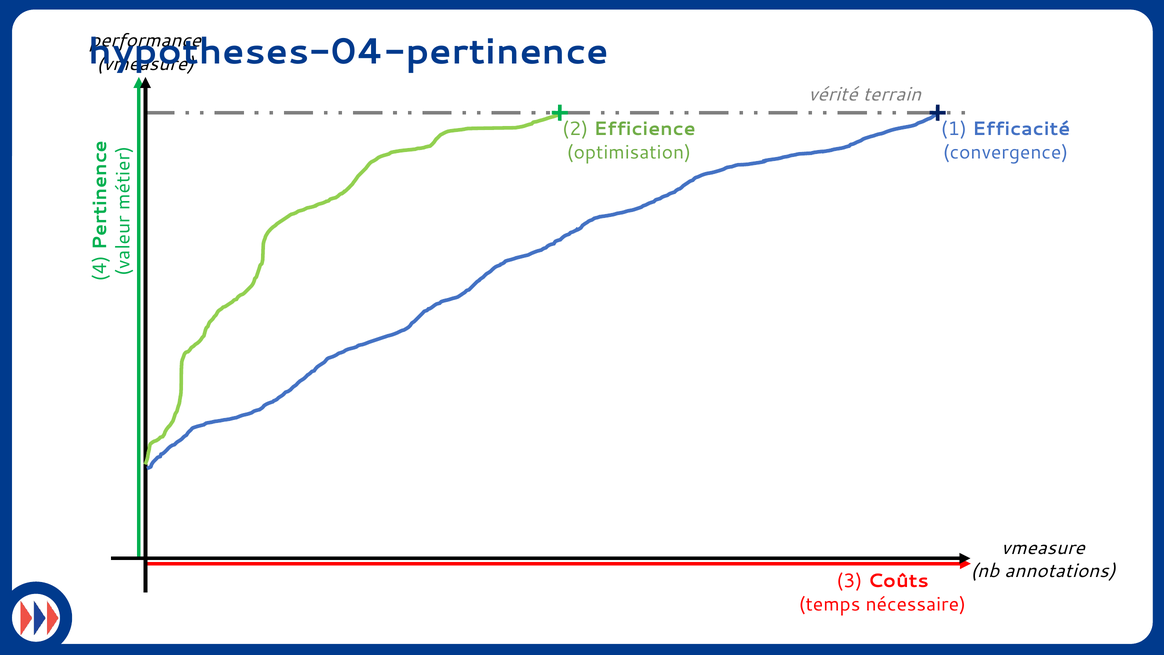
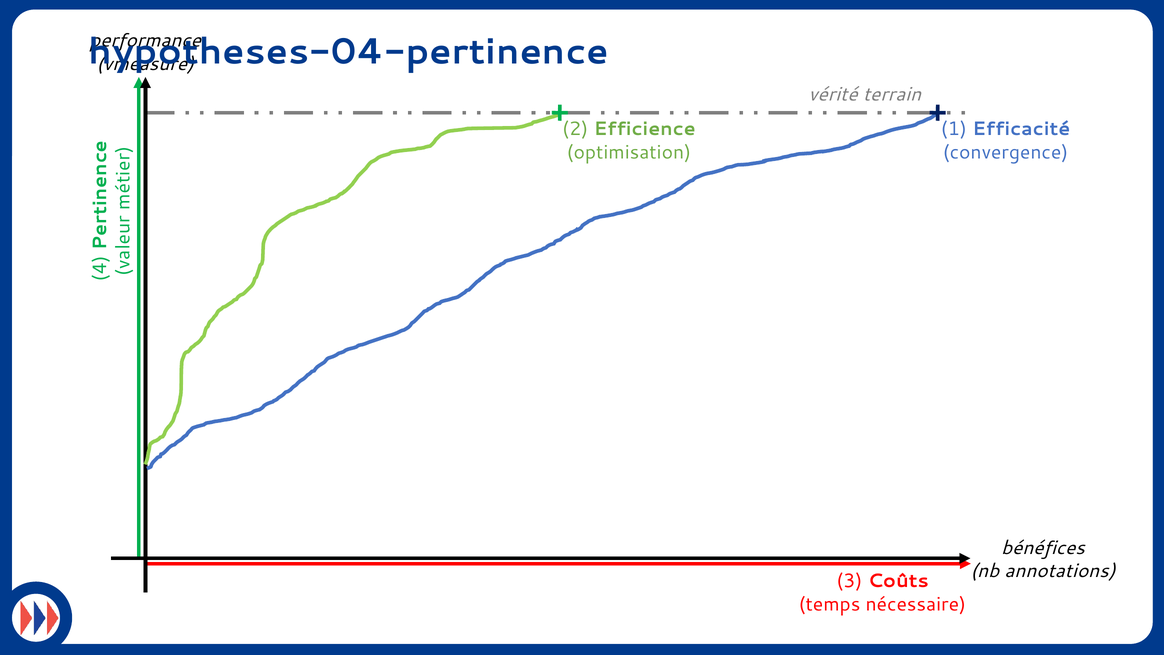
vmeasure at (1043, 548): vmeasure -> bénéfices
